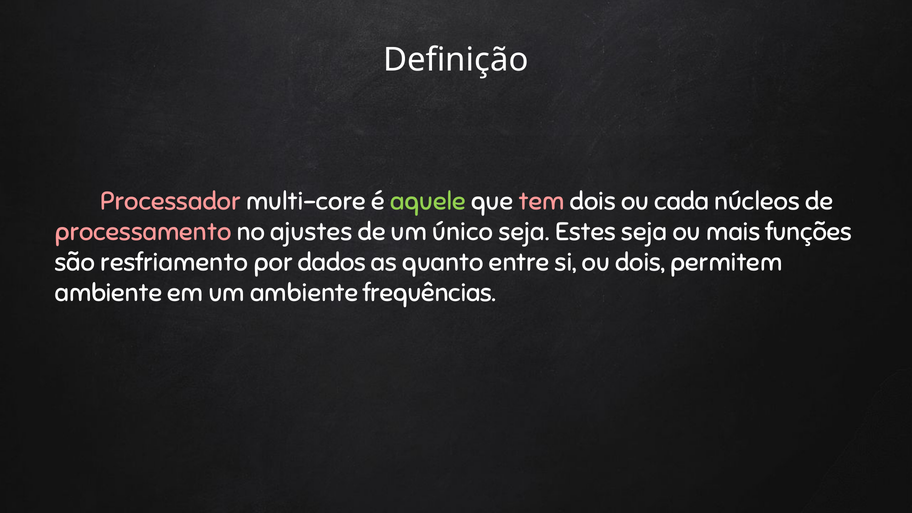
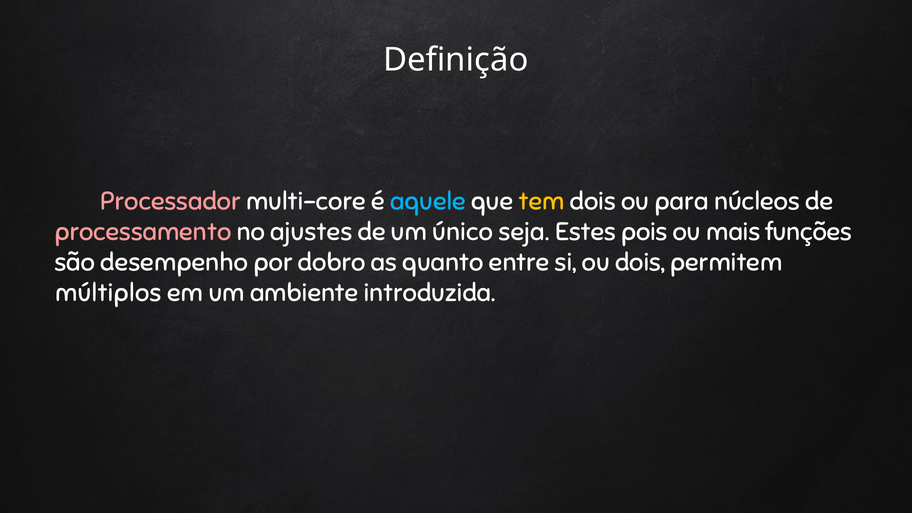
aquele colour: light green -> light blue
tem colour: pink -> yellow
cada: cada -> para
Estes seja: seja -> pois
resfriamento: resfriamento -> desempenho
dados: dados -> dobro
ambiente at (108, 293): ambiente -> múltiplos
frequências: frequências -> introduzida
